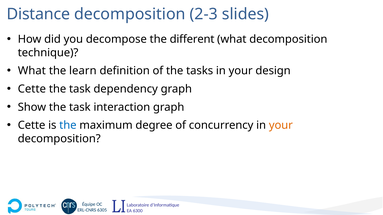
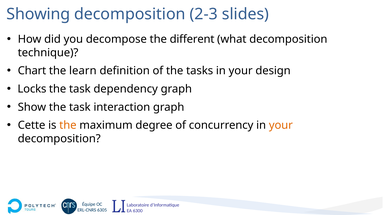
Distance: Distance -> Showing
What at (32, 71): What -> Chart
Cette at (32, 89): Cette -> Locks
the at (68, 126) colour: blue -> orange
